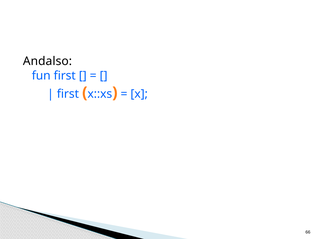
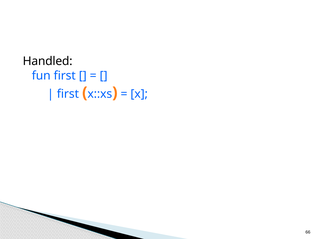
Andalso: Andalso -> Handled
